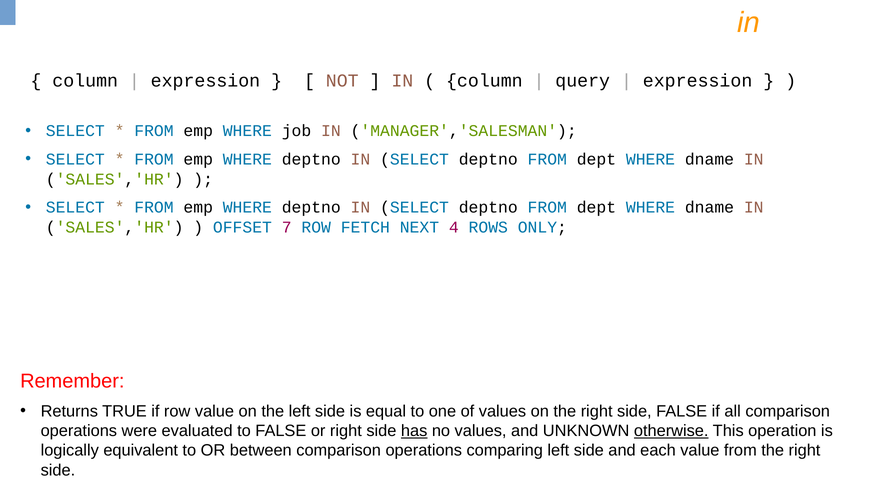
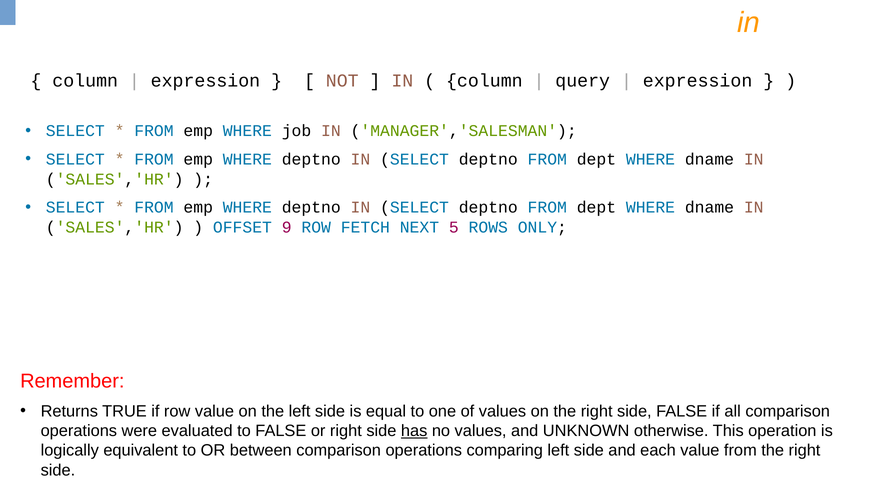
7: 7 -> 9
4: 4 -> 5
otherwise underline: present -> none
